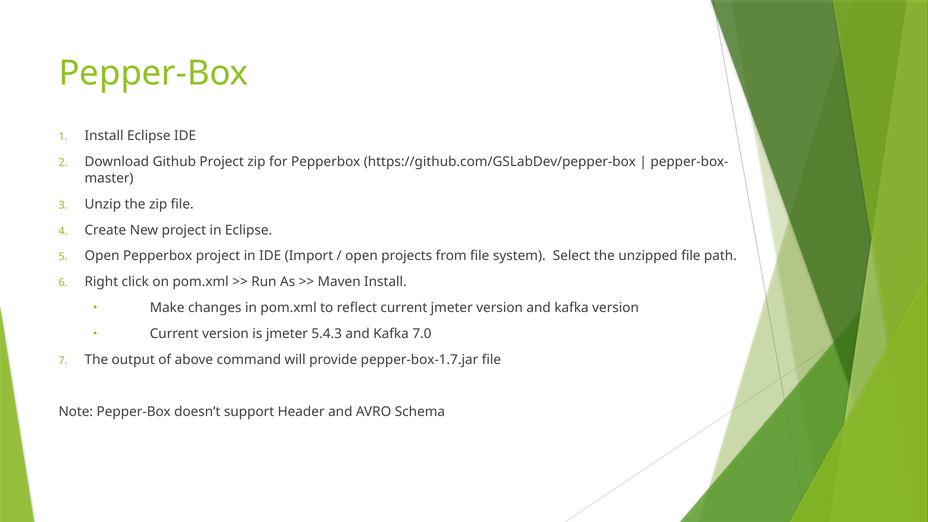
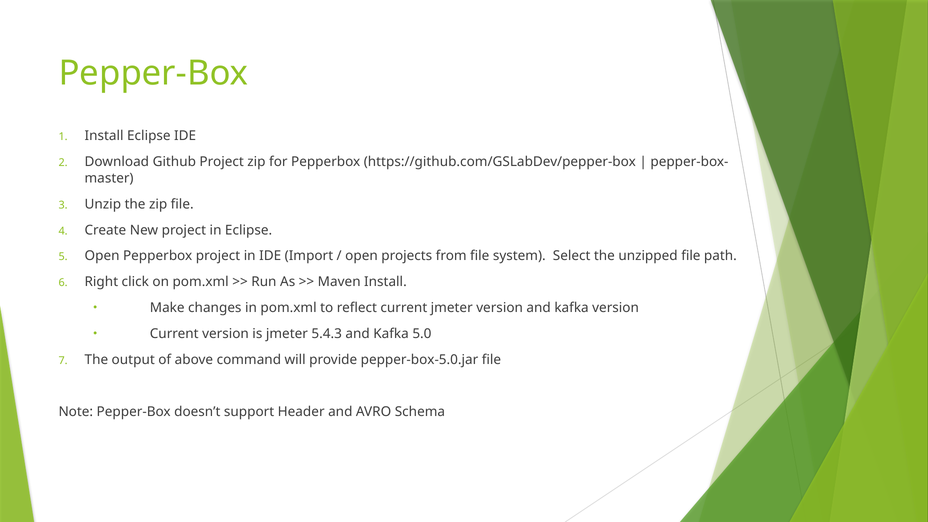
7.0: 7.0 -> 5.0
pepper-box-1.7.jar: pepper-box-1.7.jar -> pepper-box-5.0.jar
